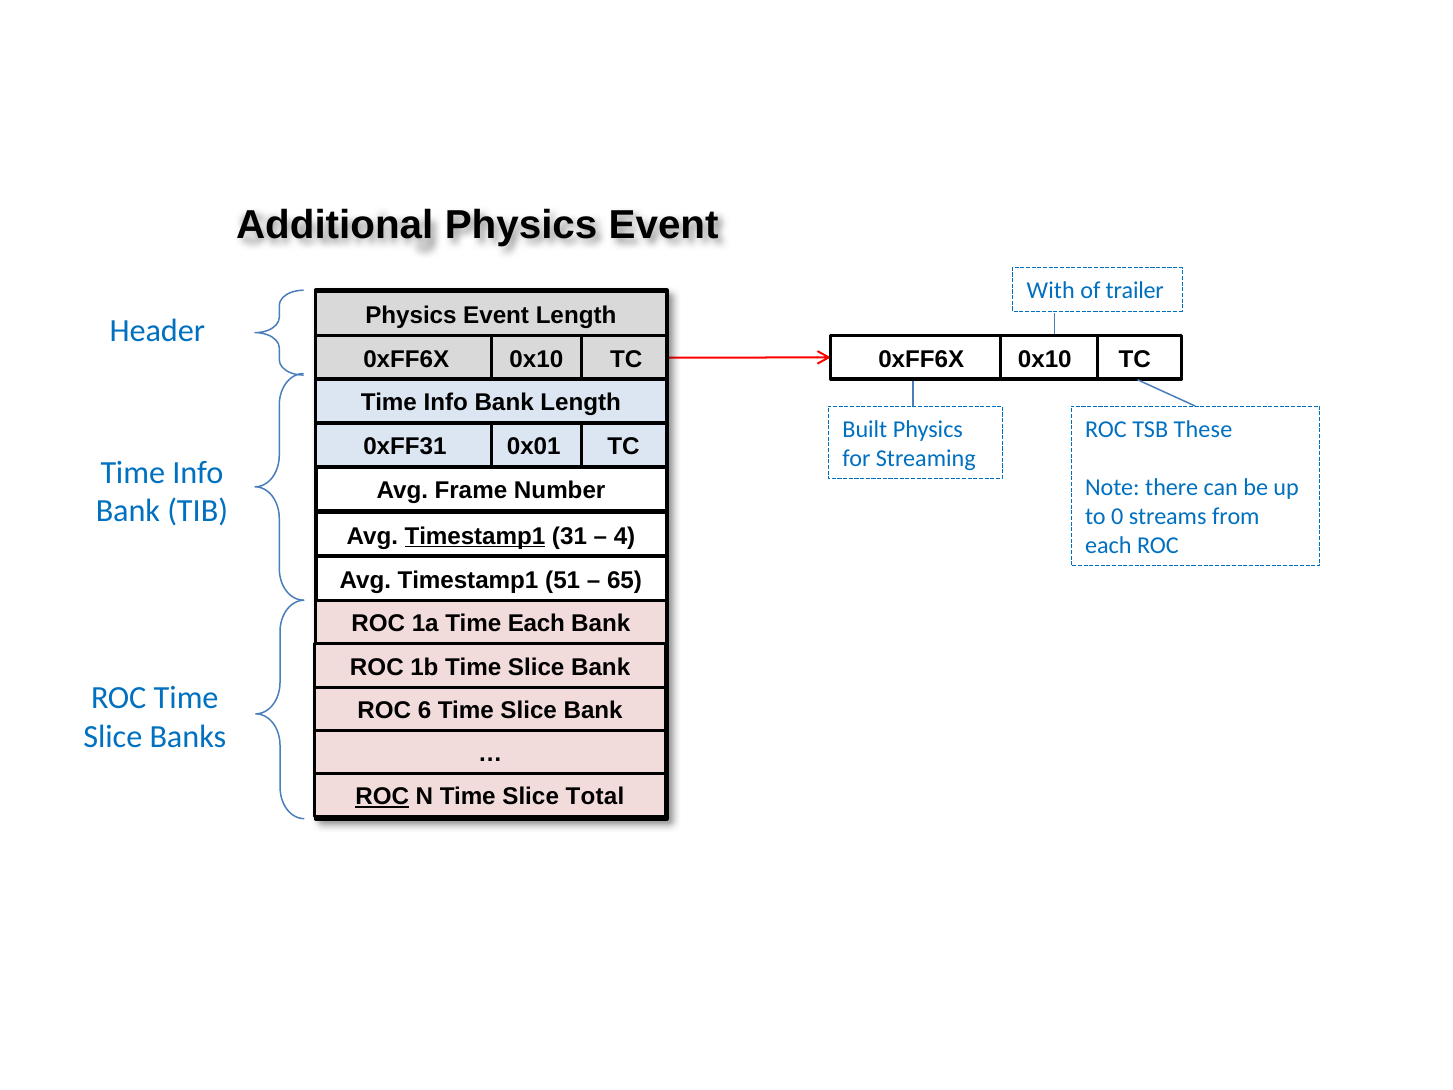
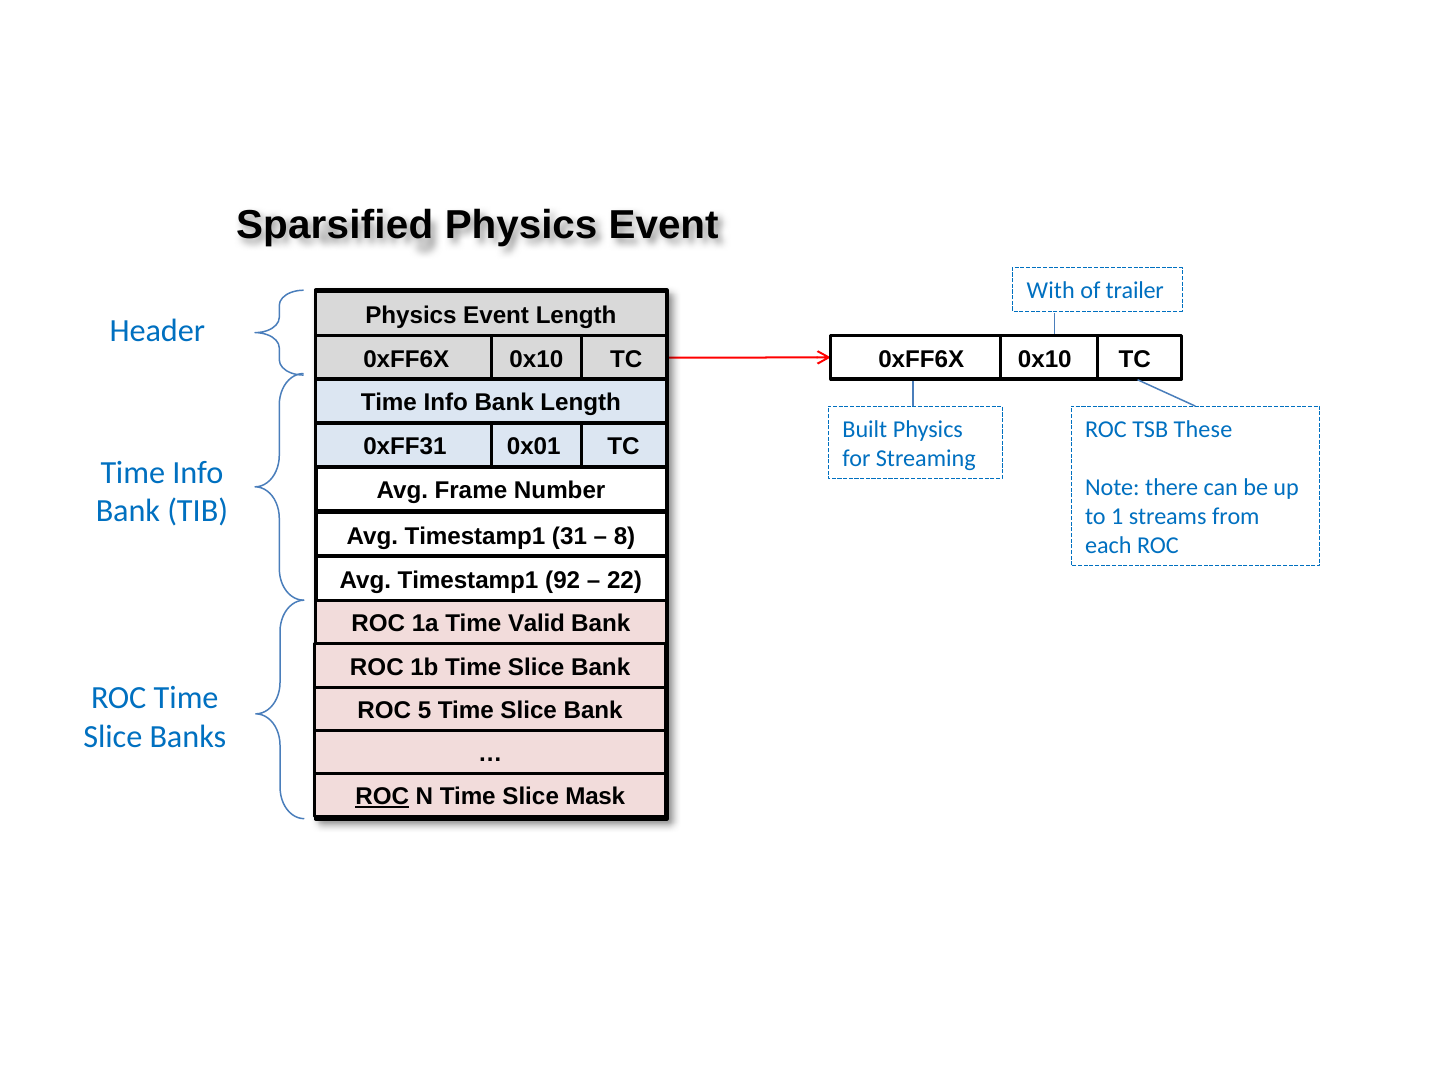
Additional: Additional -> Sparsified
0: 0 -> 1
Timestamp1 at (475, 536) underline: present -> none
4: 4 -> 8
51: 51 -> 92
65: 65 -> 22
Time Each: Each -> Valid
6: 6 -> 5
Total: Total -> Mask
